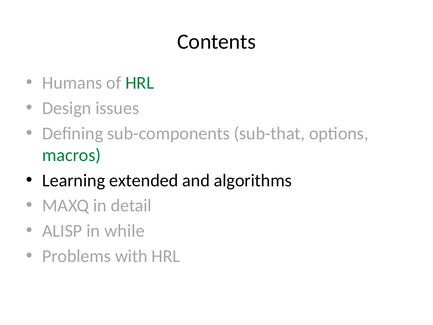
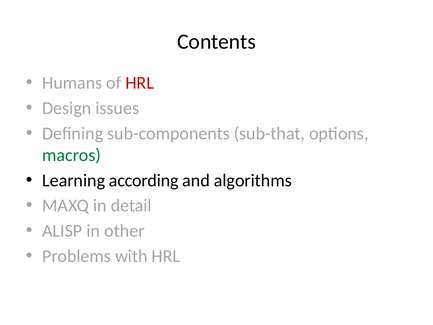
HRL at (140, 83) colour: green -> red
extended: extended -> according
while: while -> other
